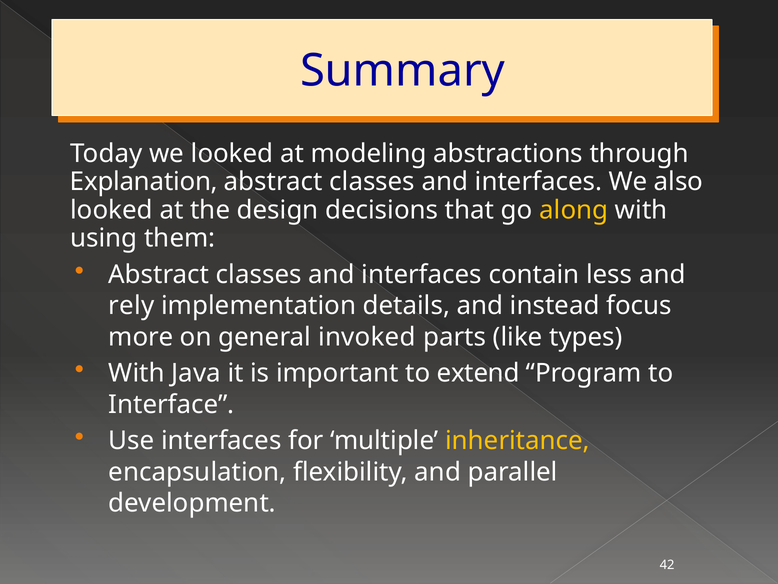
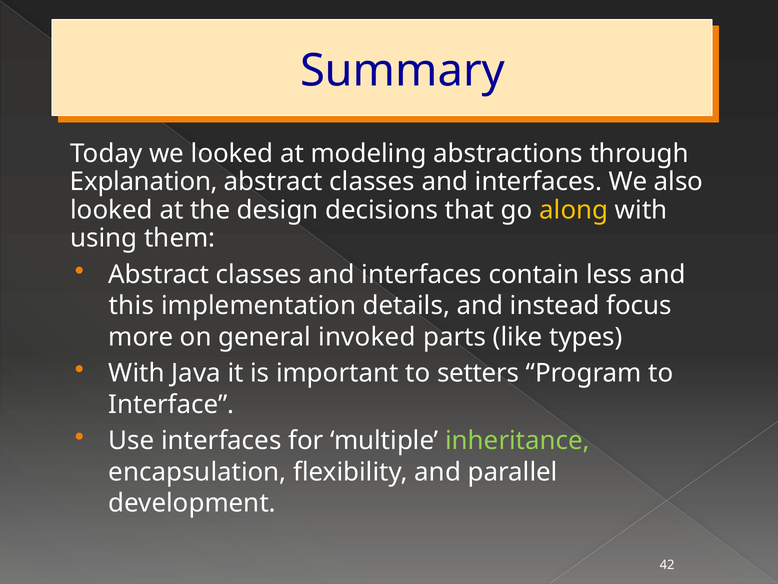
rely: rely -> this
extend: extend -> setters
inheritance colour: yellow -> light green
